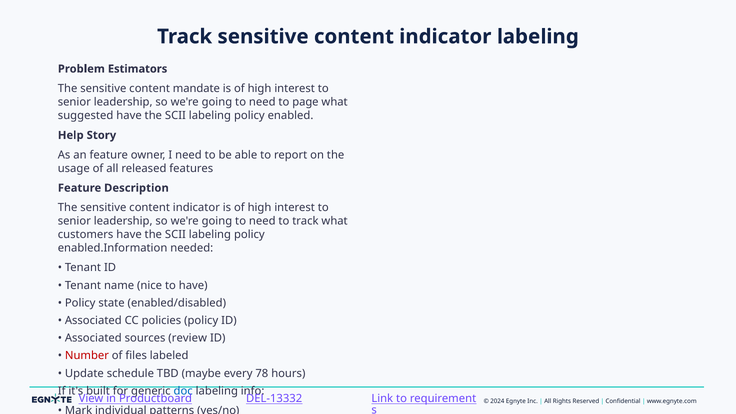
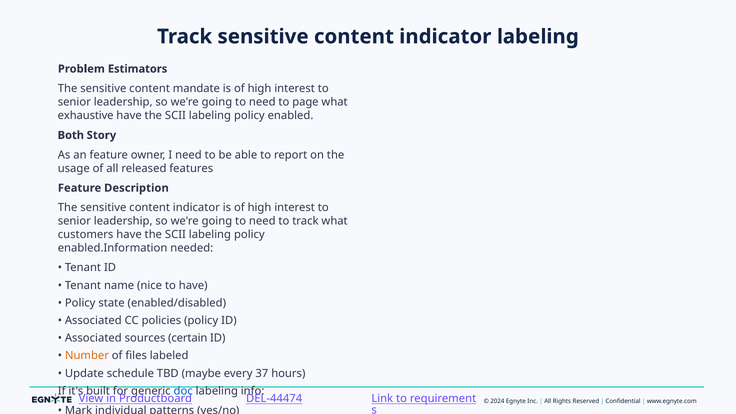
suggested: suggested -> exhaustive
Help: Help -> Both
review: review -> certain
Number colour: red -> orange
78: 78 -> 37
DEL-13332: DEL-13332 -> DEL-44474
